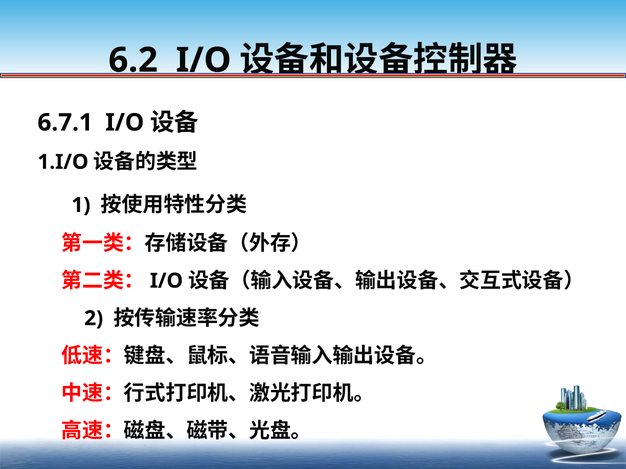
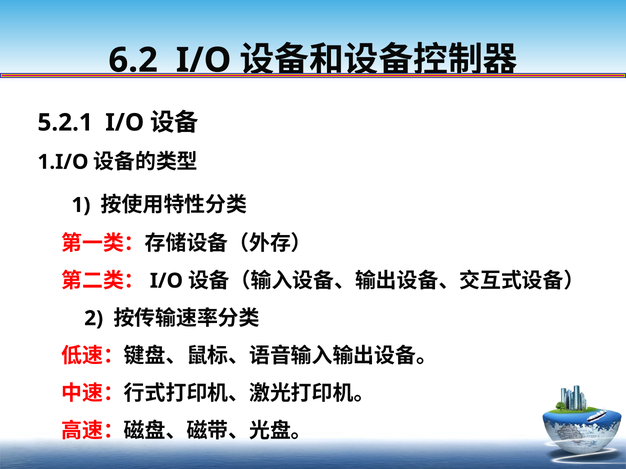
6.7.1: 6.7.1 -> 5.2.1
